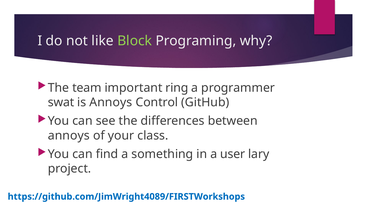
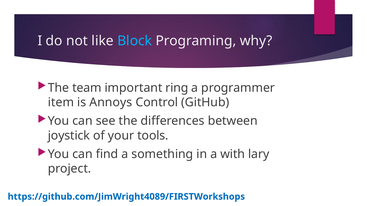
Block colour: light green -> light blue
swat: swat -> item
annoys at (69, 136): annoys -> joystick
class: class -> tools
user: user -> with
